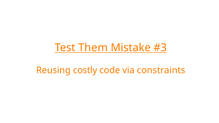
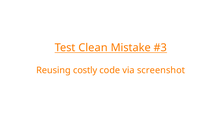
Them: Them -> Clean
constraints: constraints -> screenshot
